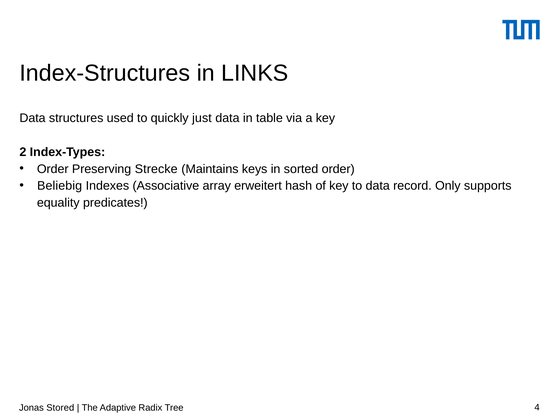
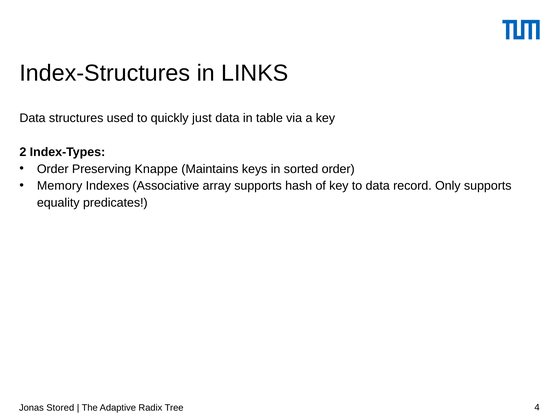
Strecke: Strecke -> Knappe
Beliebig: Beliebig -> Memory
array erweitert: erweitert -> supports
